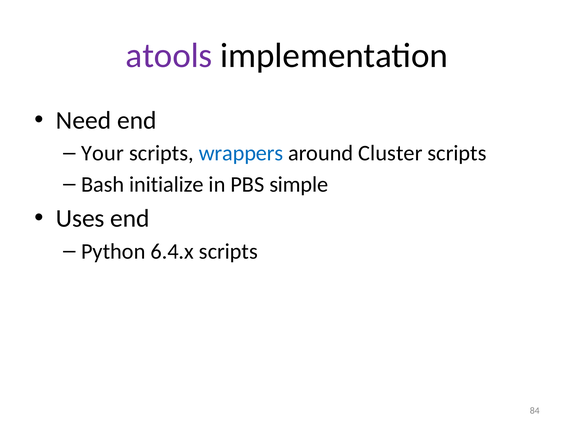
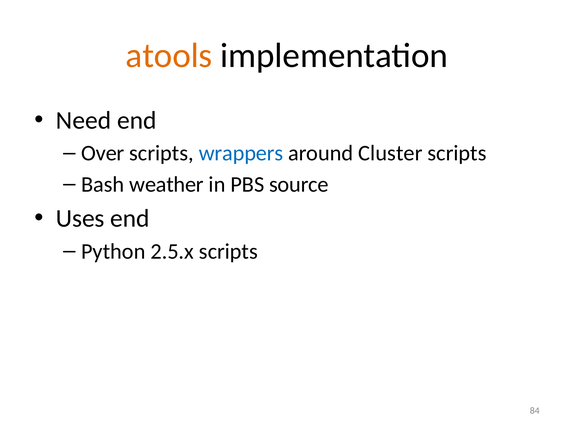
atools colour: purple -> orange
Your: Your -> Over
initialize: initialize -> weather
simple: simple -> source
6.4.x: 6.4.x -> 2.5.x
